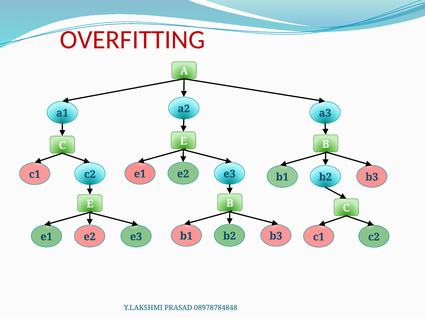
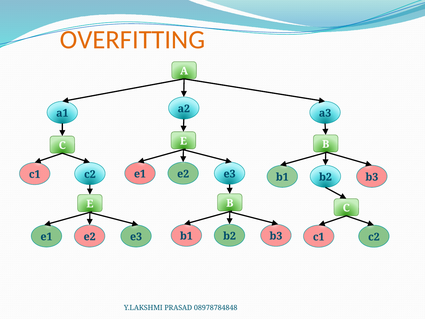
OVERFITTING colour: red -> orange
